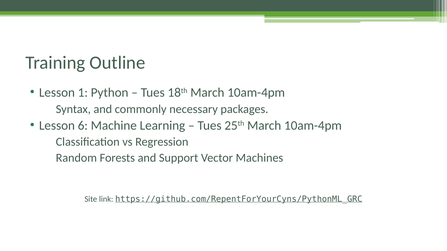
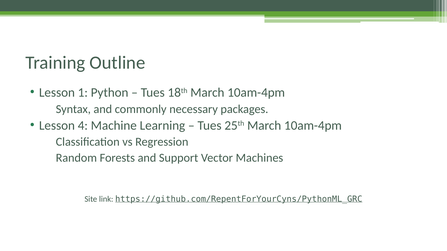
6: 6 -> 4
